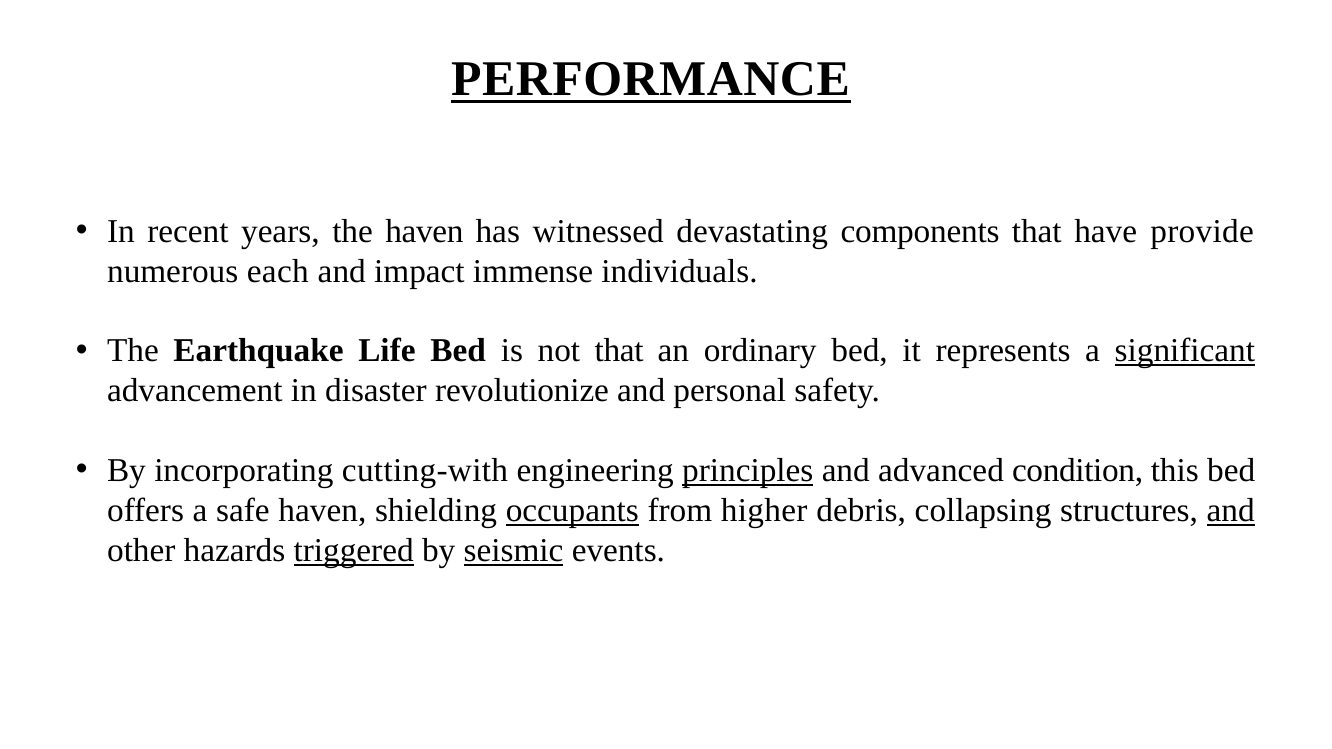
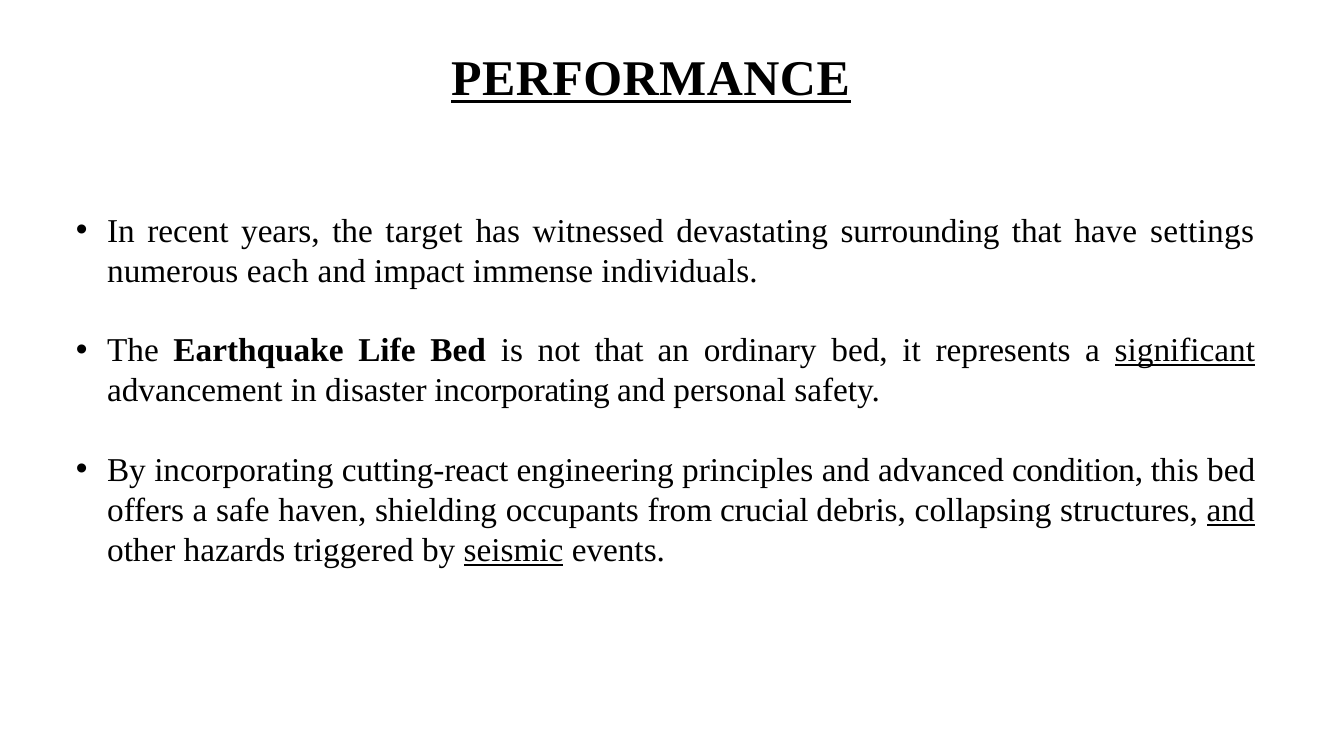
the haven: haven -> target
components: components -> surrounding
provide: provide -> settings
disaster revolutionize: revolutionize -> incorporating
cutting-with: cutting-with -> cutting-react
principles underline: present -> none
occupants underline: present -> none
higher: higher -> crucial
triggered underline: present -> none
